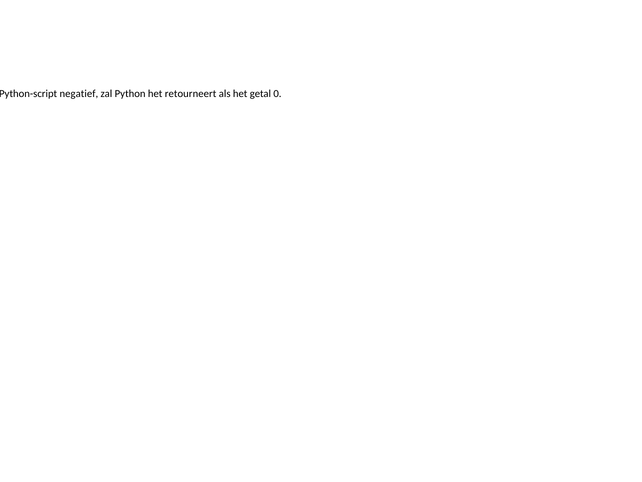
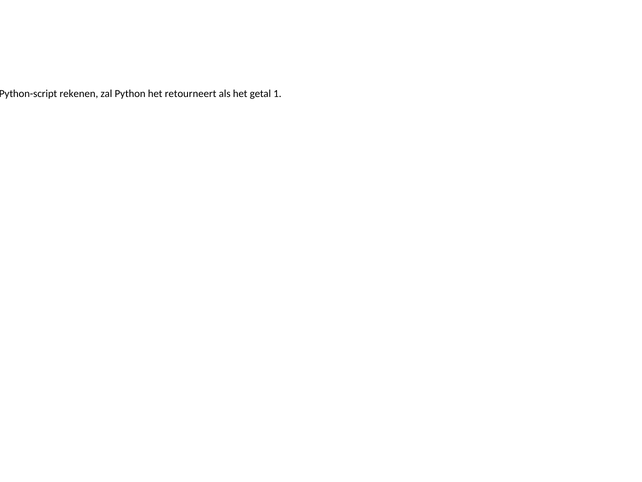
negatief: negatief -> rekenen
0: 0 -> 1
